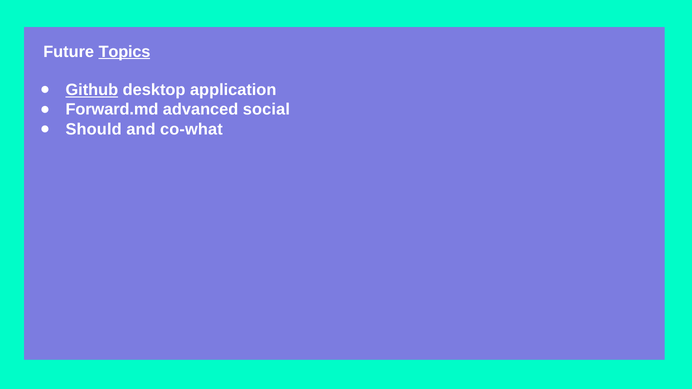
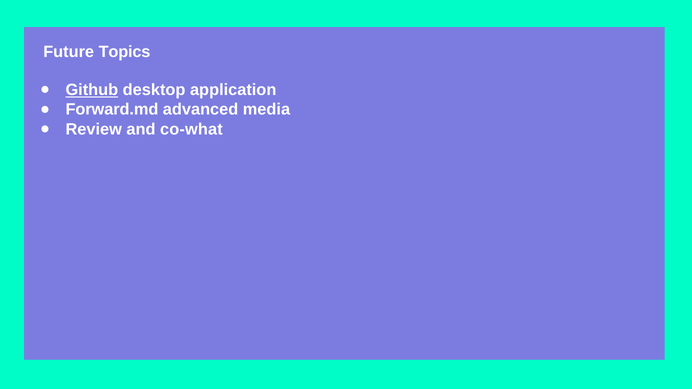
Topics underline: present -> none
social: social -> media
Should: Should -> Review
